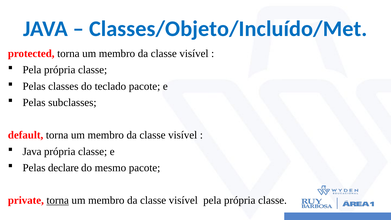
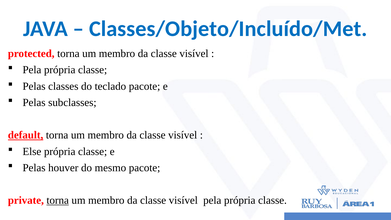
default underline: none -> present
Java at (32, 151): Java -> Else
declare: declare -> houver
